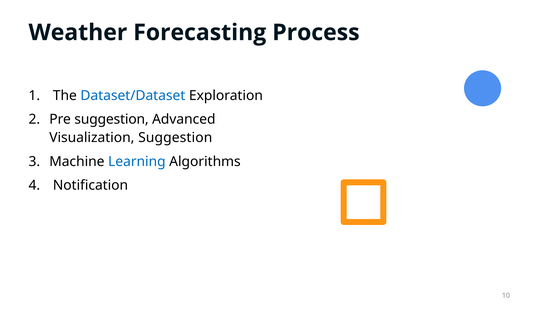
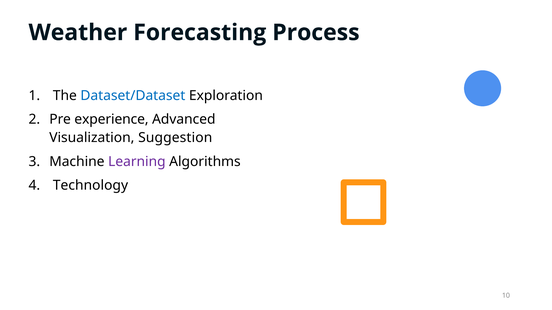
Pre suggestion: suggestion -> experience
Learning colour: blue -> purple
Notification: Notification -> Technology
